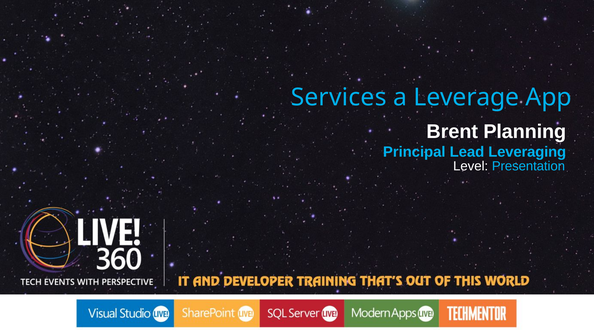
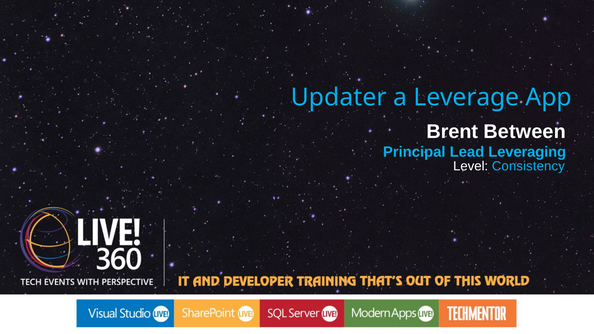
Services: Services -> Updater
Planning: Planning -> Between
Presentation: Presentation -> Consistency
